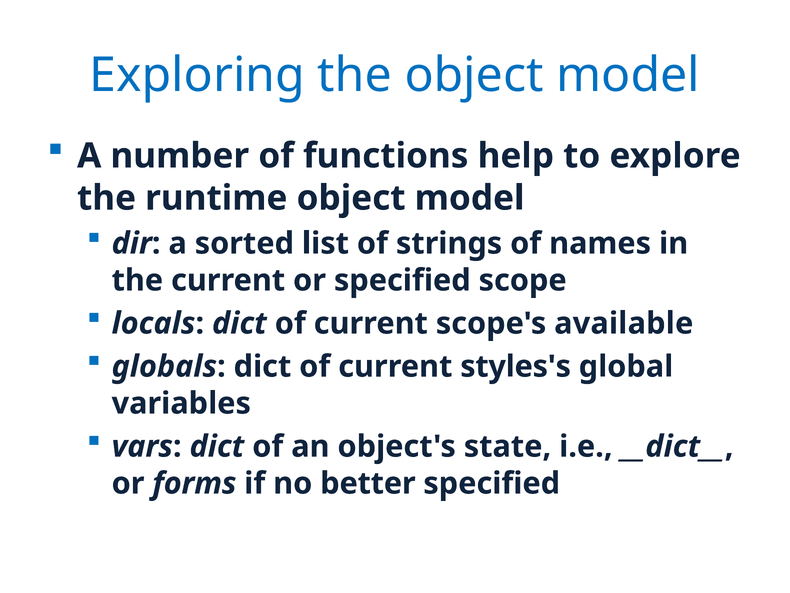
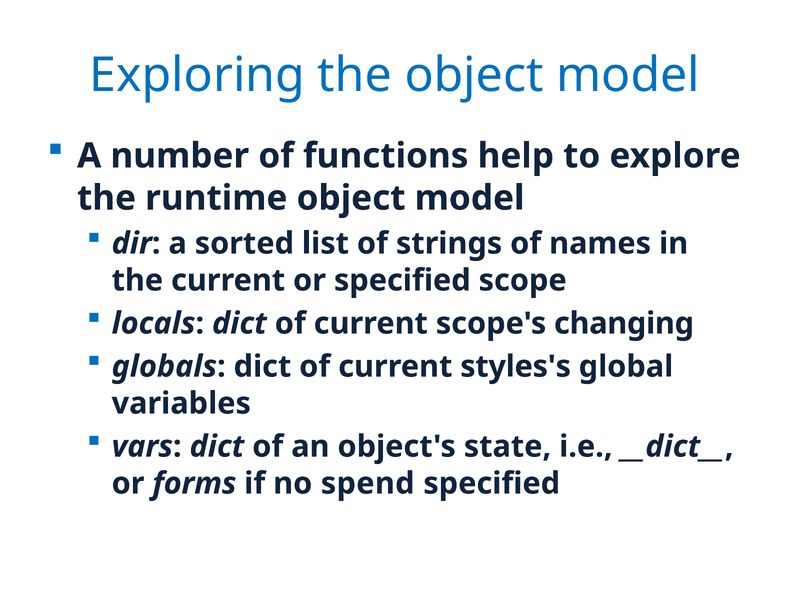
available: available -> changing
better: better -> spend
